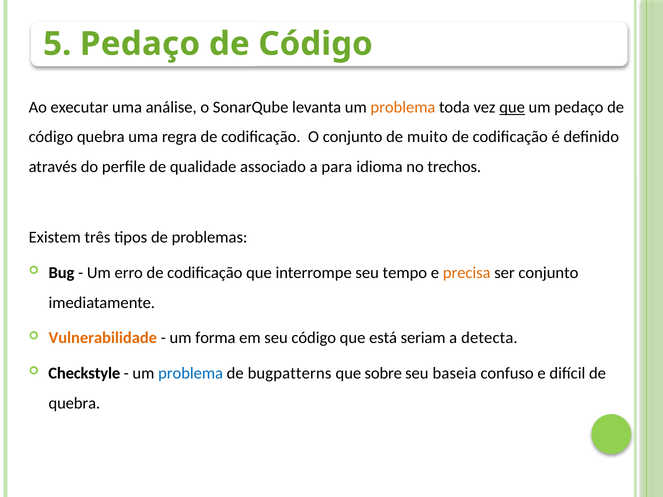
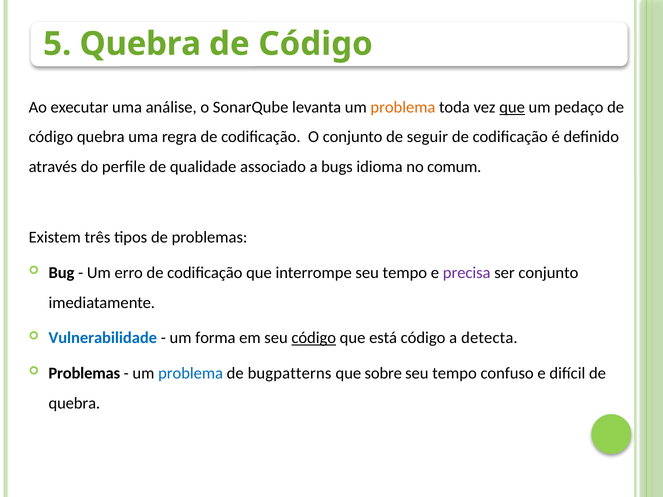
5 Pedaço: Pedaço -> Quebra
muito: muito -> seguir
para: para -> bugs
trechos: trechos -> comum
precisa colour: orange -> purple
Vulnerabilidade colour: orange -> blue
código at (314, 338) underline: none -> present
está seriam: seriam -> código
Checkstyle at (84, 374): Checkstyle -> Problemas
baseia at (454, 374): baseia -> tempo
